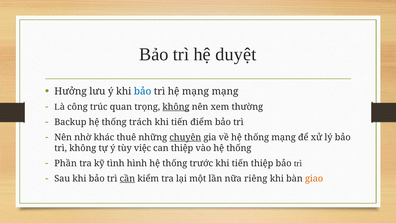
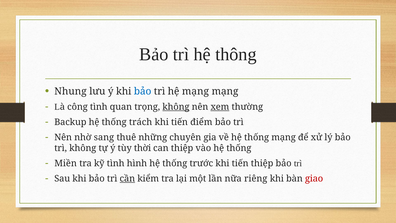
duyệt: duyệt -> thông
Hưởng: Hưởng -> Nhung
công trúc: trúc -> tình
xem underline: none -> present
khác: khác -> sang
chuyên underline: present -> none
việc: việc -> thời
Phần: Phần -> Miền
giao colour: orange -> red
